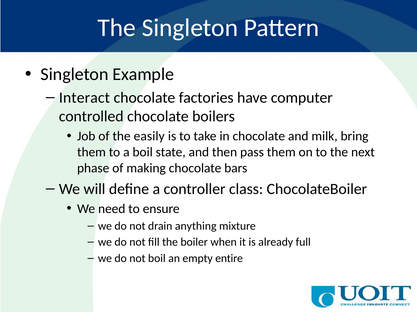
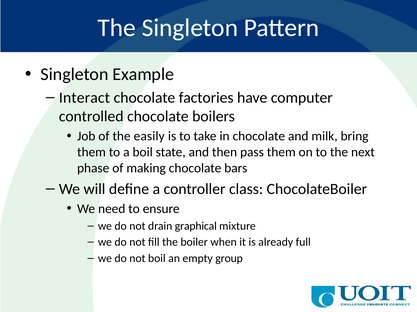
anything: anything -> graphical
entire: entire -> group
